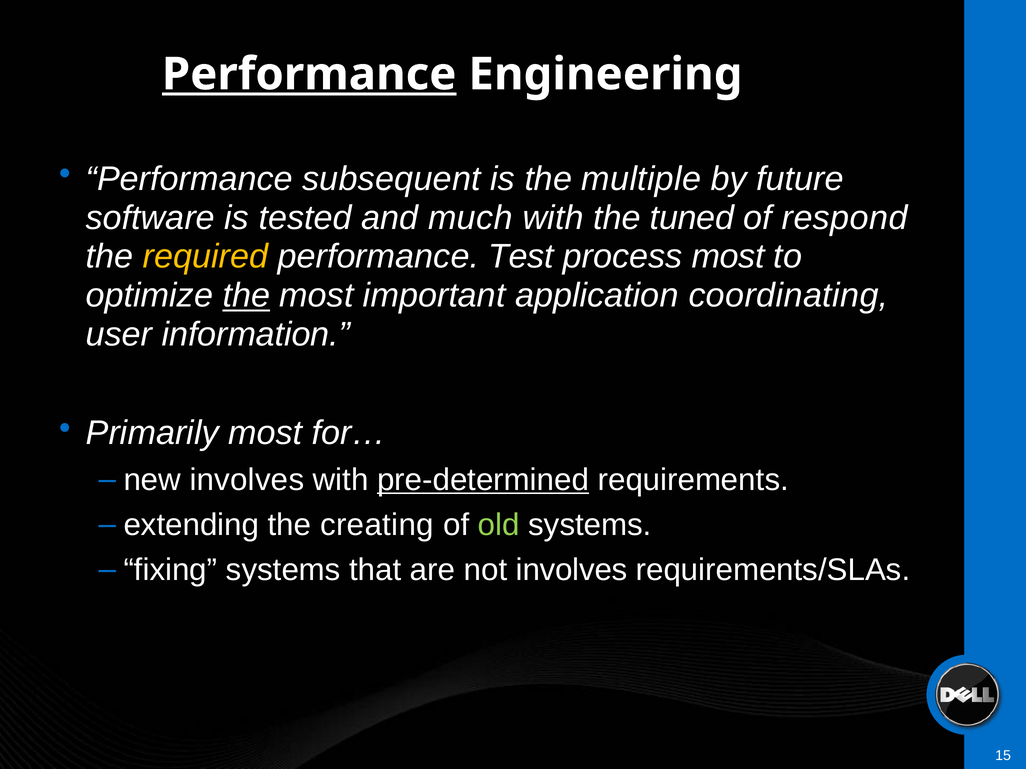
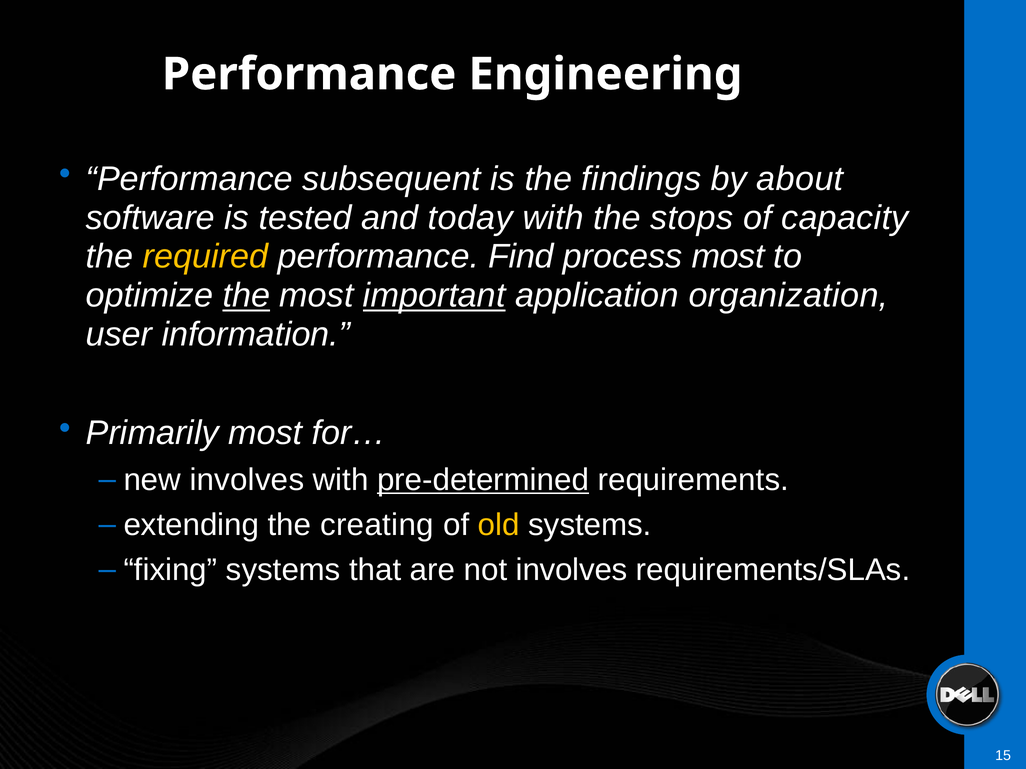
Performance at (309, 74) underline: present -> none
multiple: multiple -> findings
future: future -> about
much: much -> today
tuned: tuned -> stops
respond: respond -> capacity
Test: Test -> Find
important underline: none -> present
coordinating: coordinating -> organization
old colour: light green -> yellow
